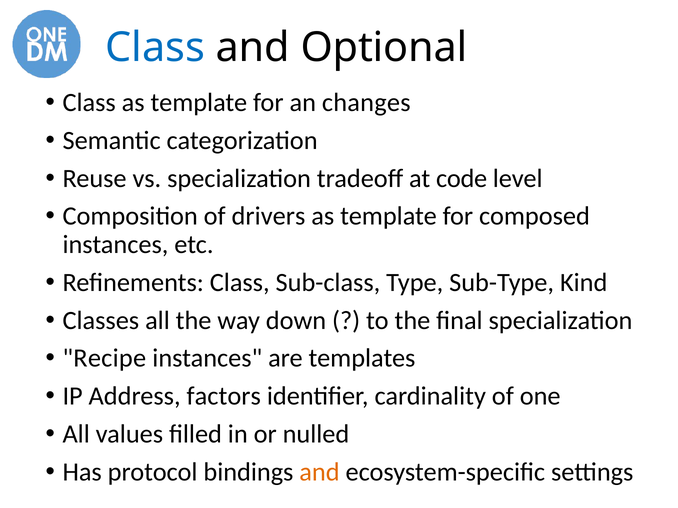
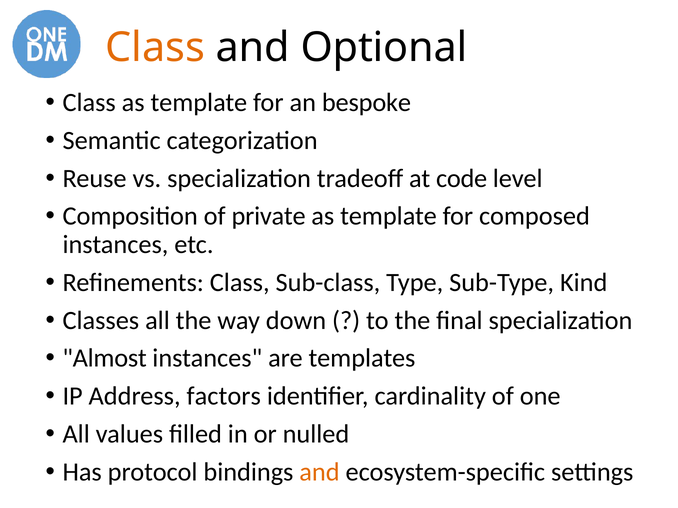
Class at (155, 48) colour: blue -> orange
changes: changes -> bespoke
drivers: drivers -> private
Recipe: Recipe -> Almost
